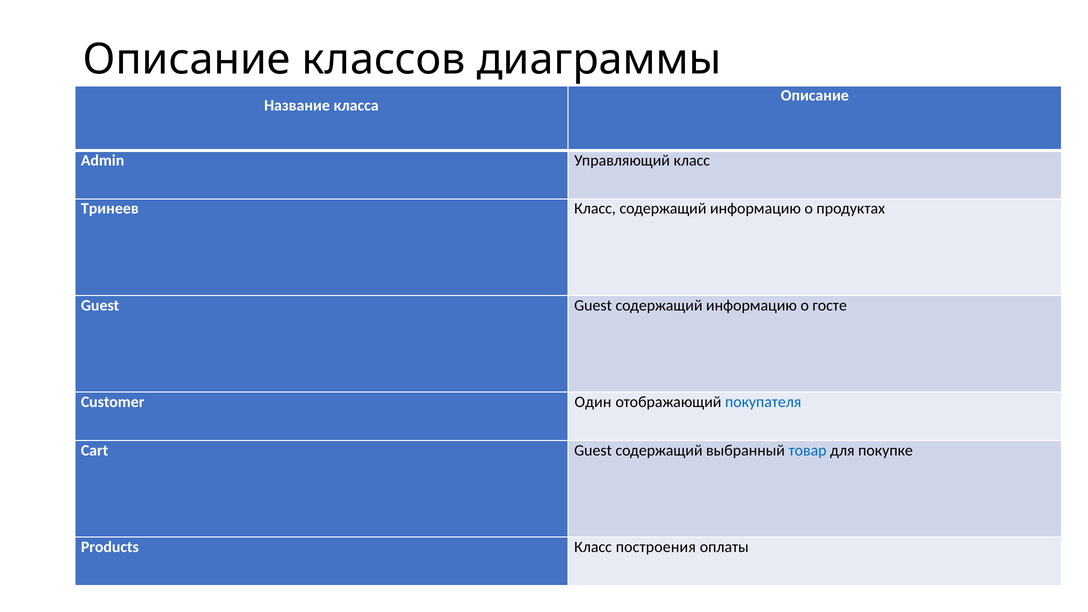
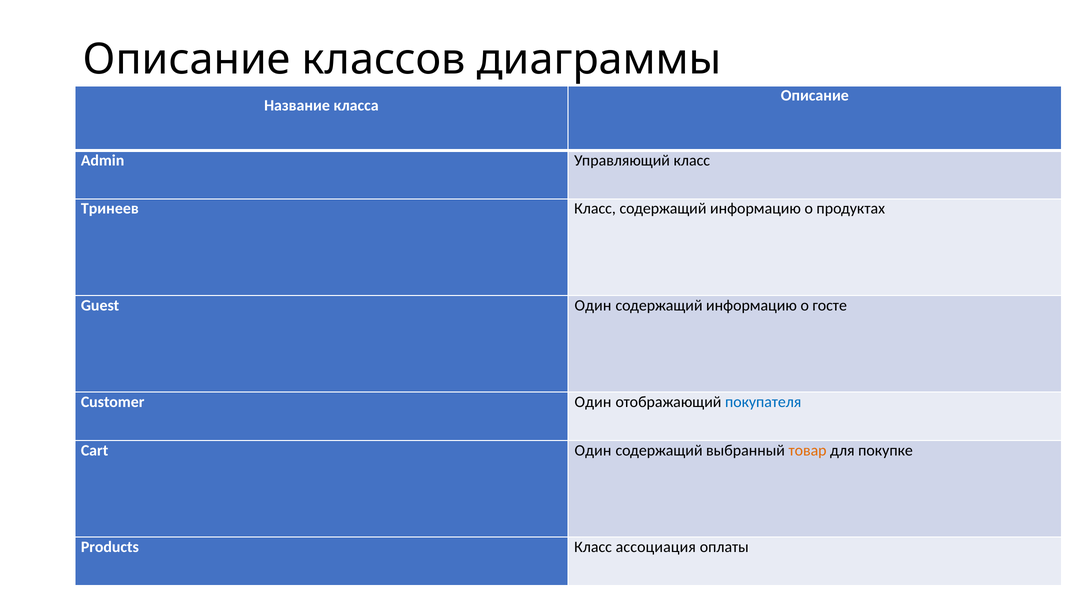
Guest Guest: Guest -> Один
Cart Guest: Guest -> Один
товар colour: blue -> orange
построения: построения -> ассоциация
